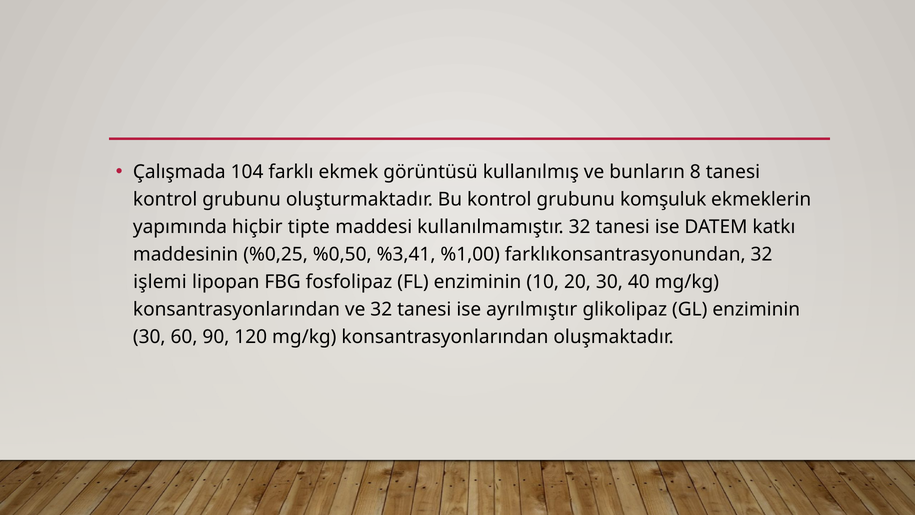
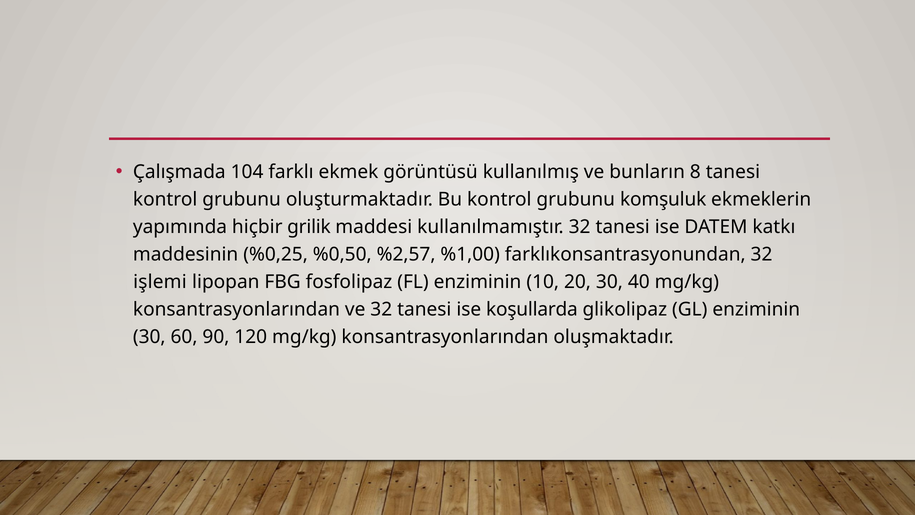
tipte: tipte -> grilik
%3,41: %3,41 -> %2,57
ayrılmıştır: ayrılmıştır -> koşullarda
